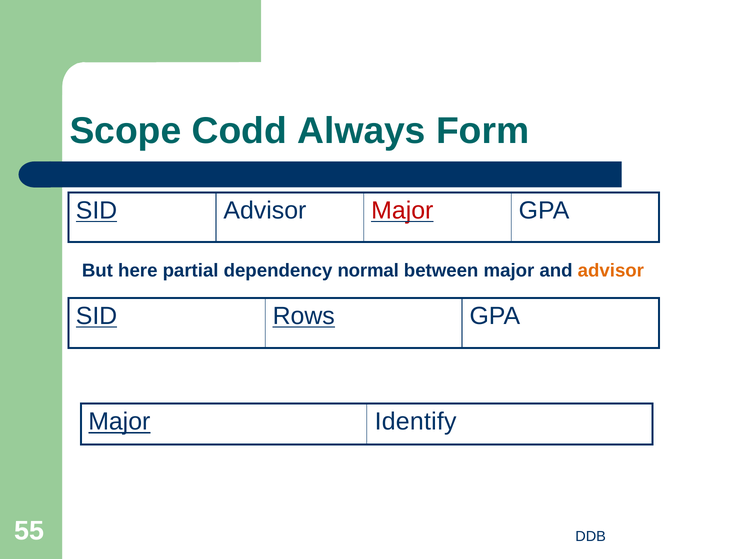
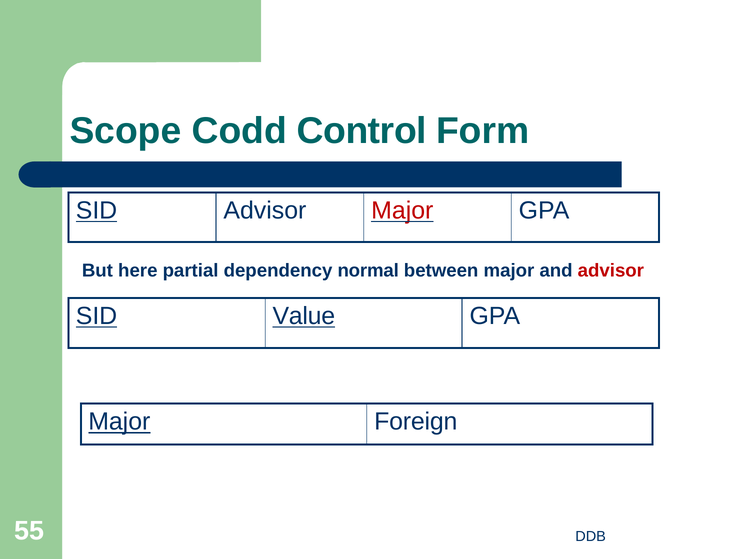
Always: Always -> Control
advisor at (611, 271) colour: orange -> red
Rows: Rows -> Value
Identify: Identify -> Foreign
